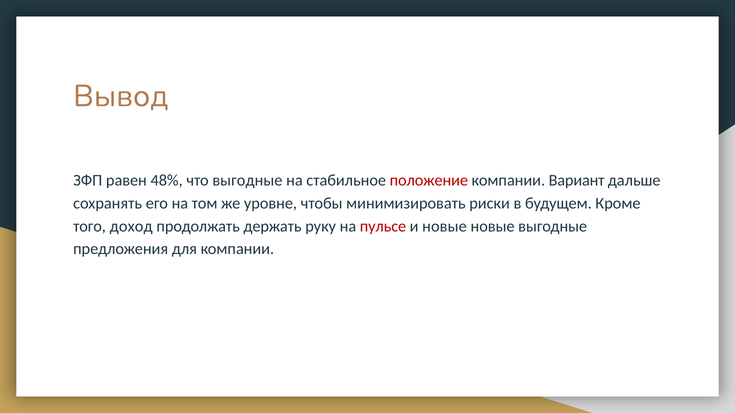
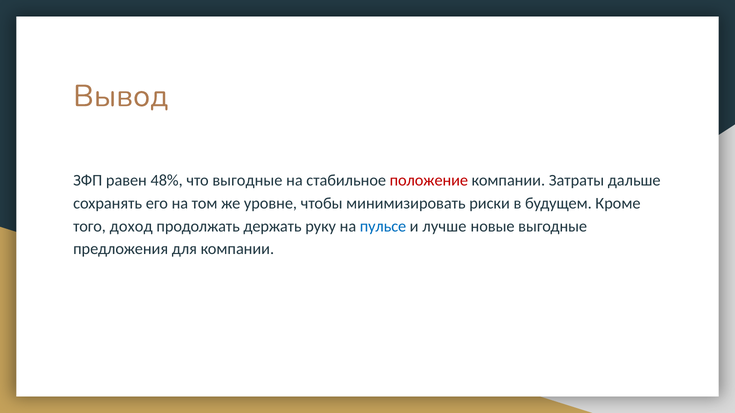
Вариант: Вариант -> Затраты
пульсе colour: red -> blue
и новые: новые -> лучше
